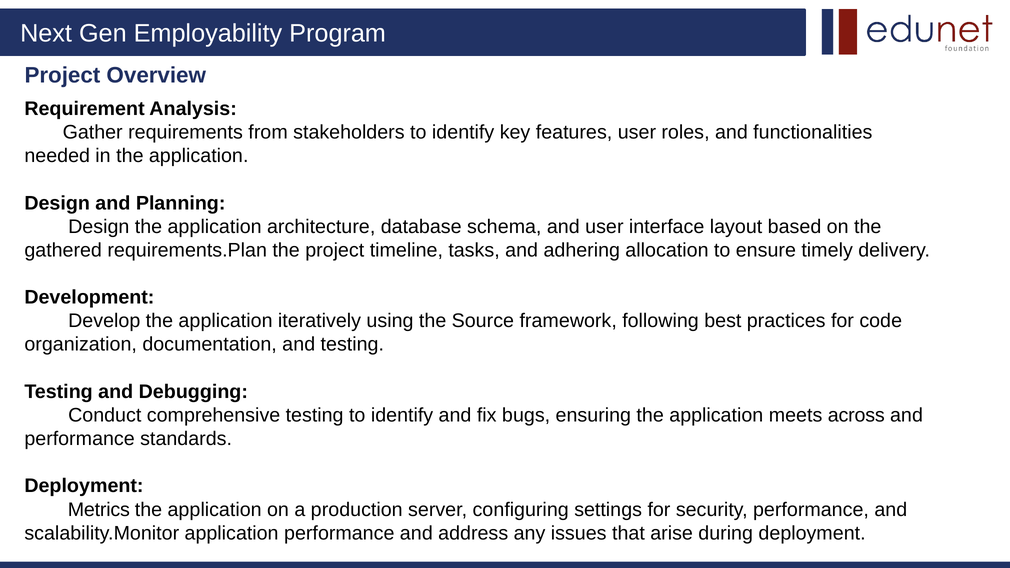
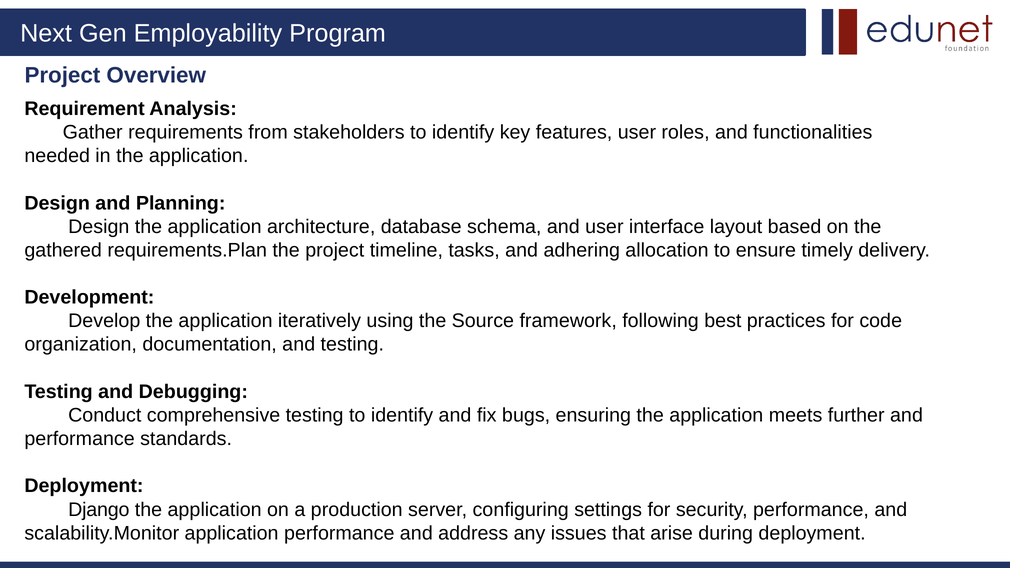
across: across -> further
Metrics: Metrics -> Django
